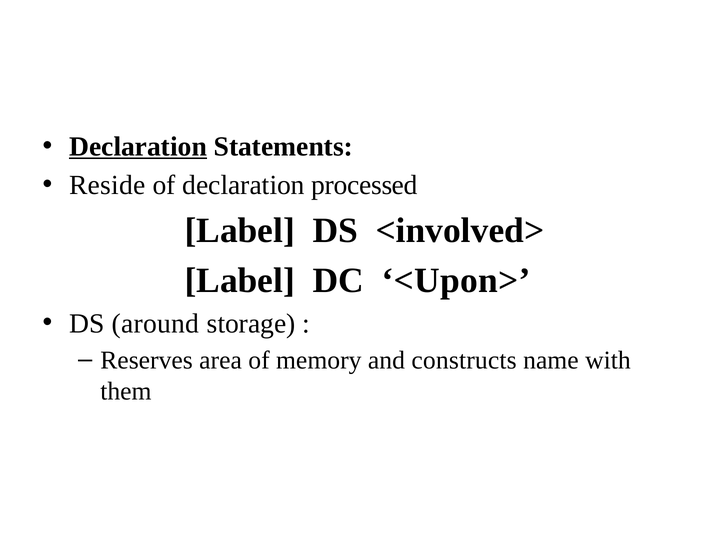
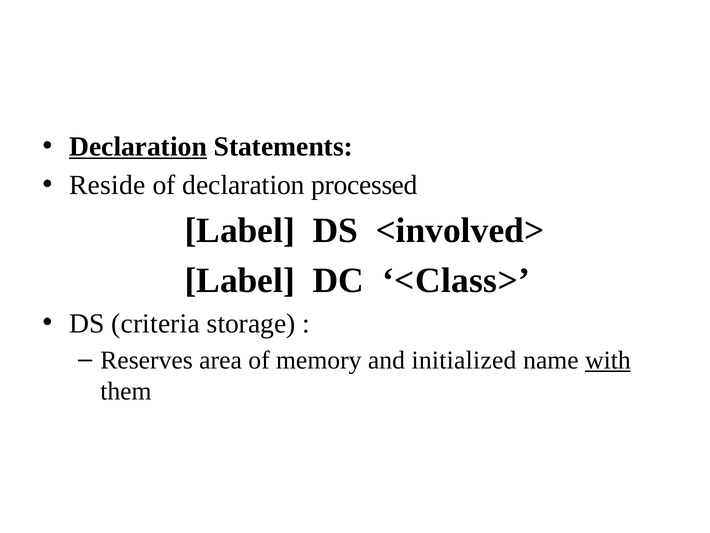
<Upon>: <Upon> -> <Class>
around: around -> criteria
constructs: constructs -> initialized
with underline: none -> present
